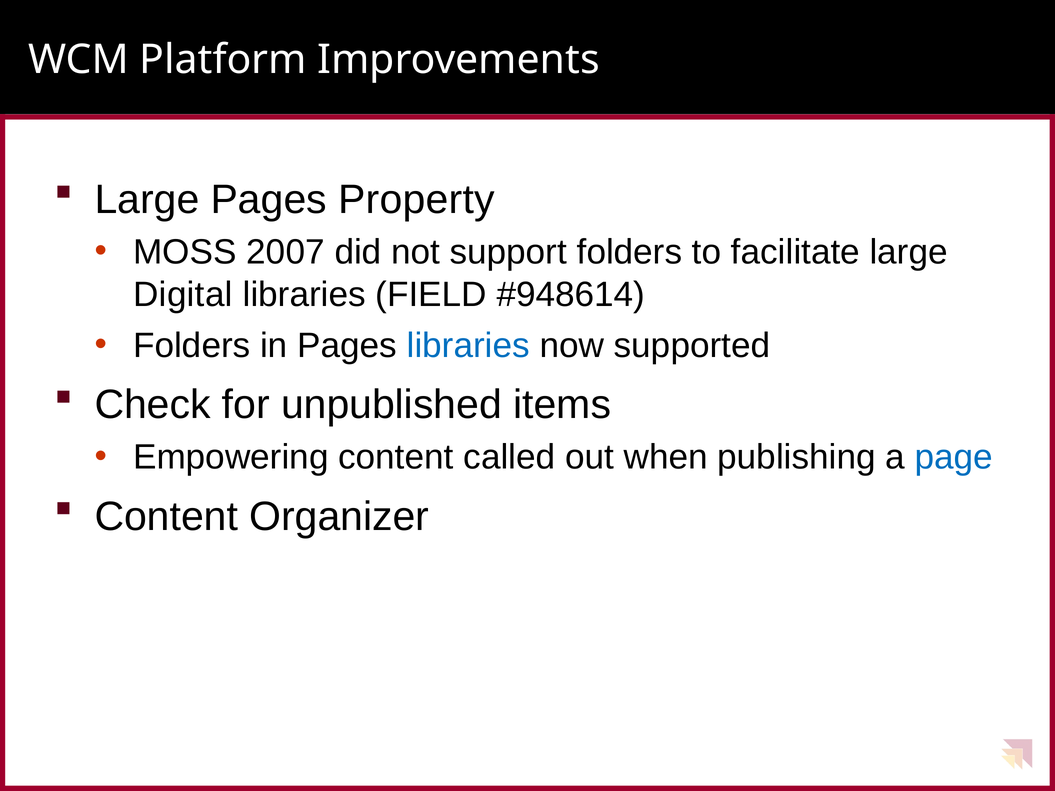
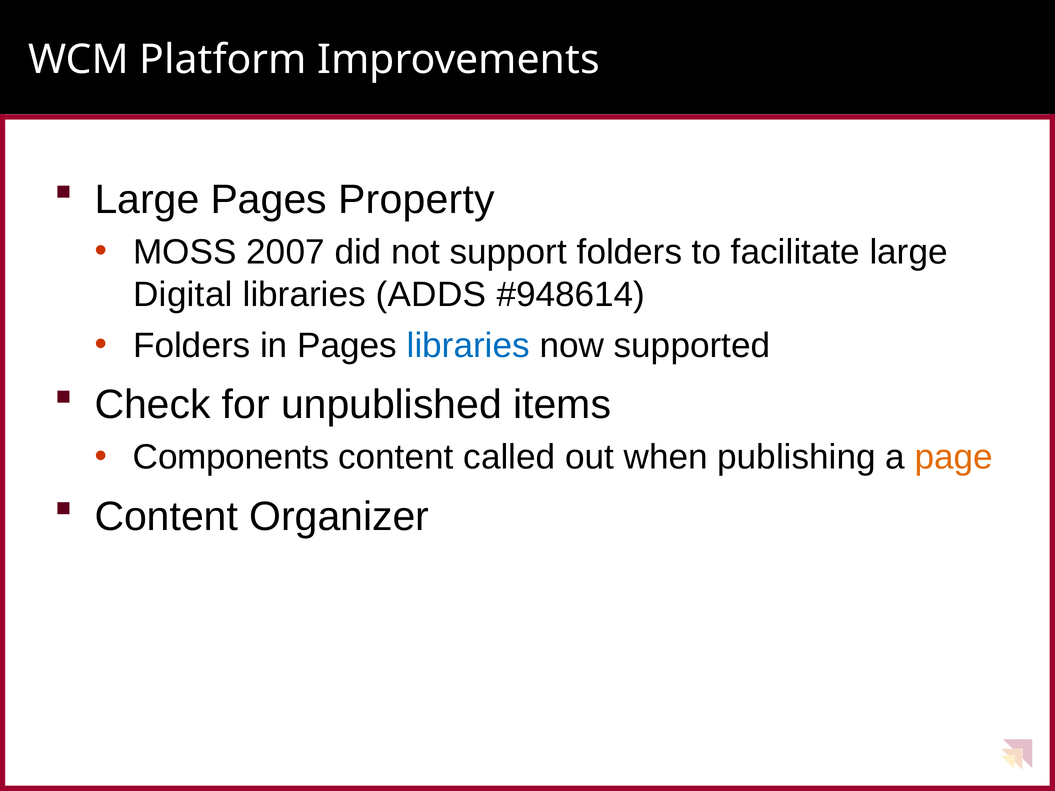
FIELD: FIELD -> ADDS
Empowering: Empowering -> Components
page colour: blue -> orange
